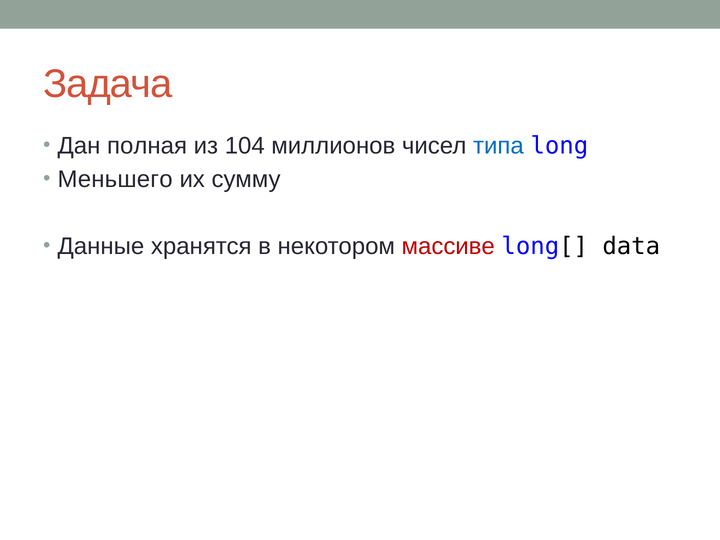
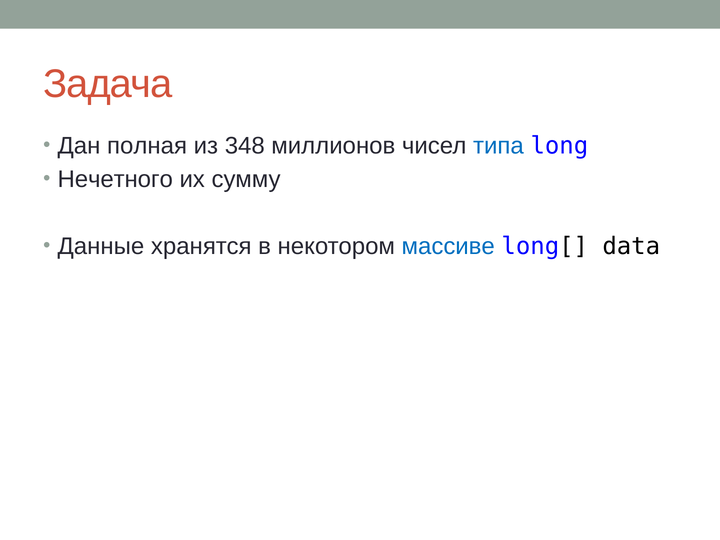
104: 104 -> 348
Меньшего: Меньшего -> Нечетного
массиве colour: red -> blue
